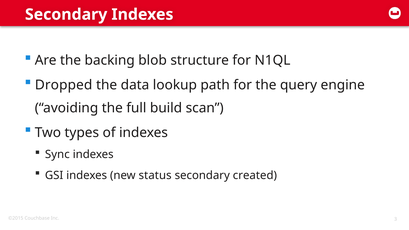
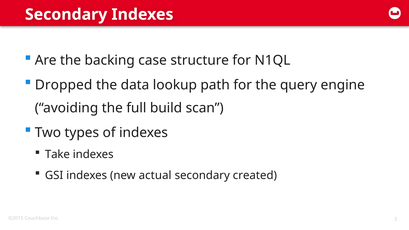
blob: blob -> case
Sync: Sync -> Take
status: status -> actual
